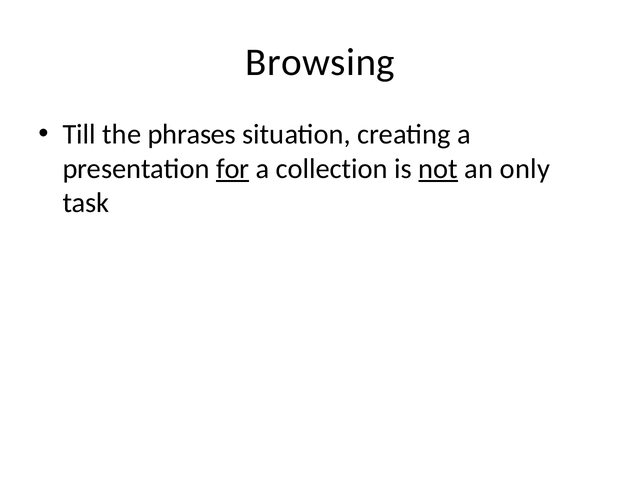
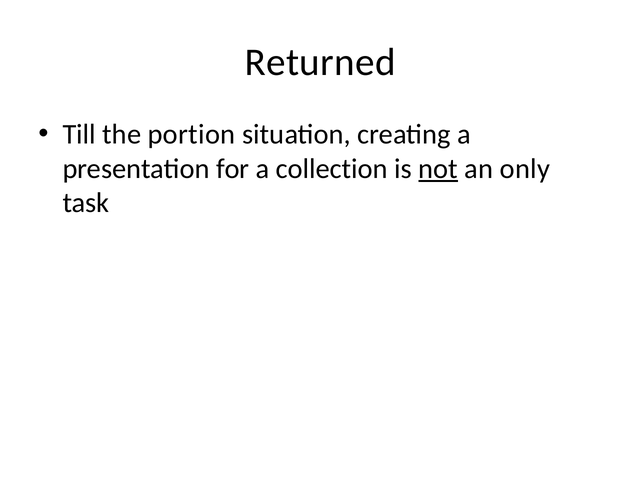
Browsing: Browsing -> Returned
phrases: phrases -> portion
for underline: present -> none
